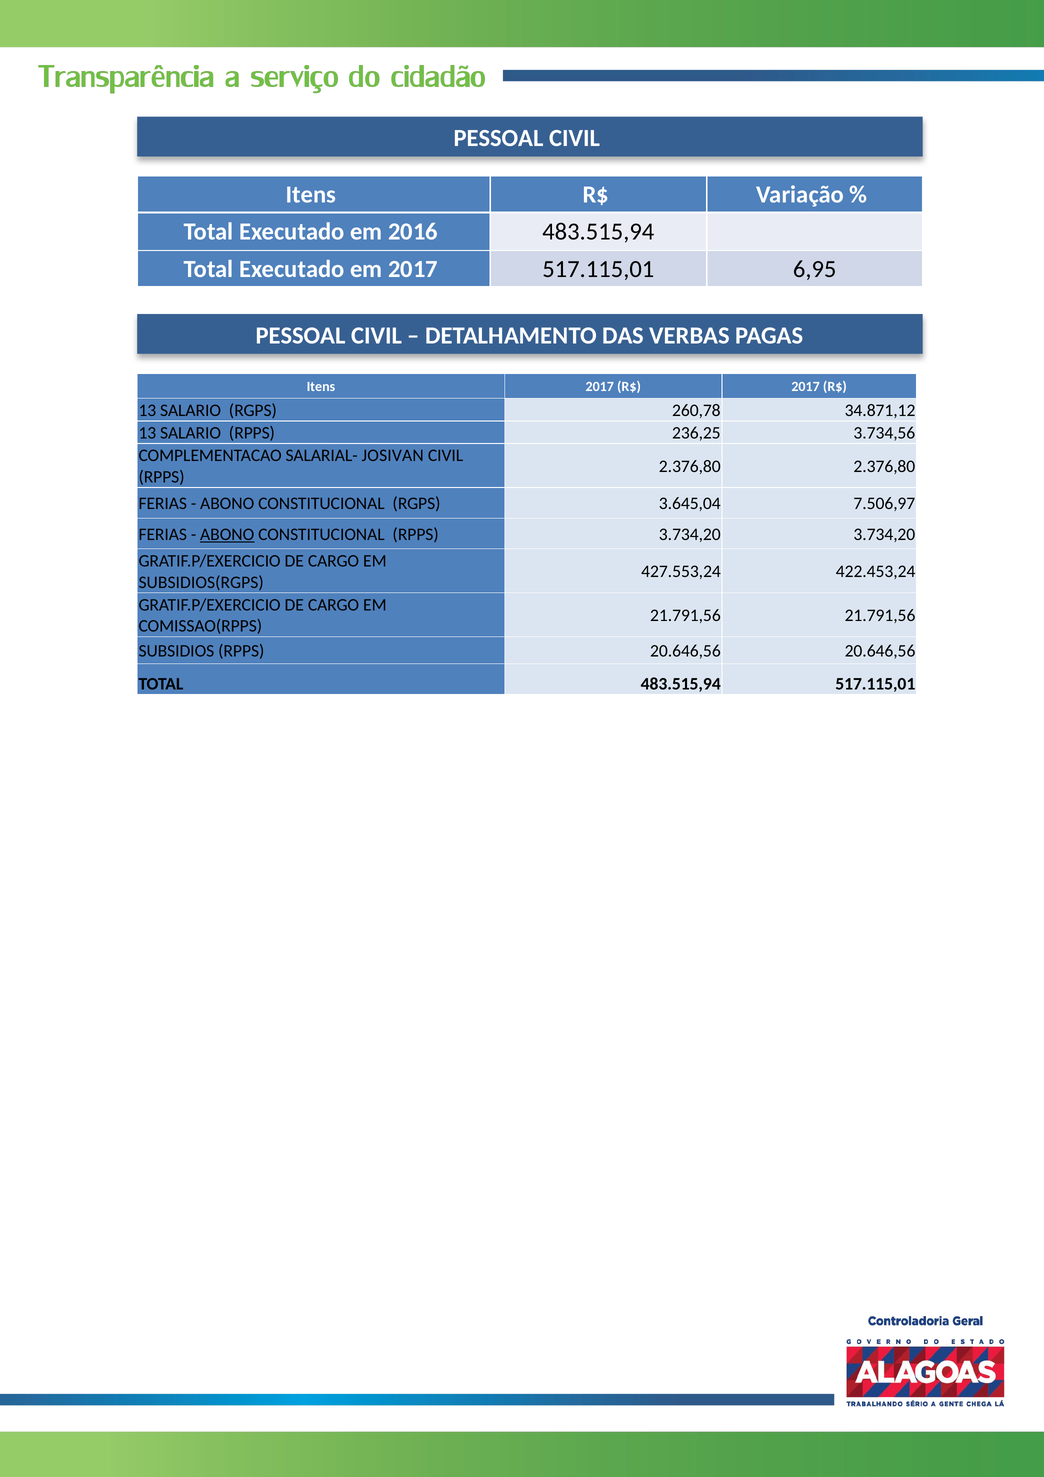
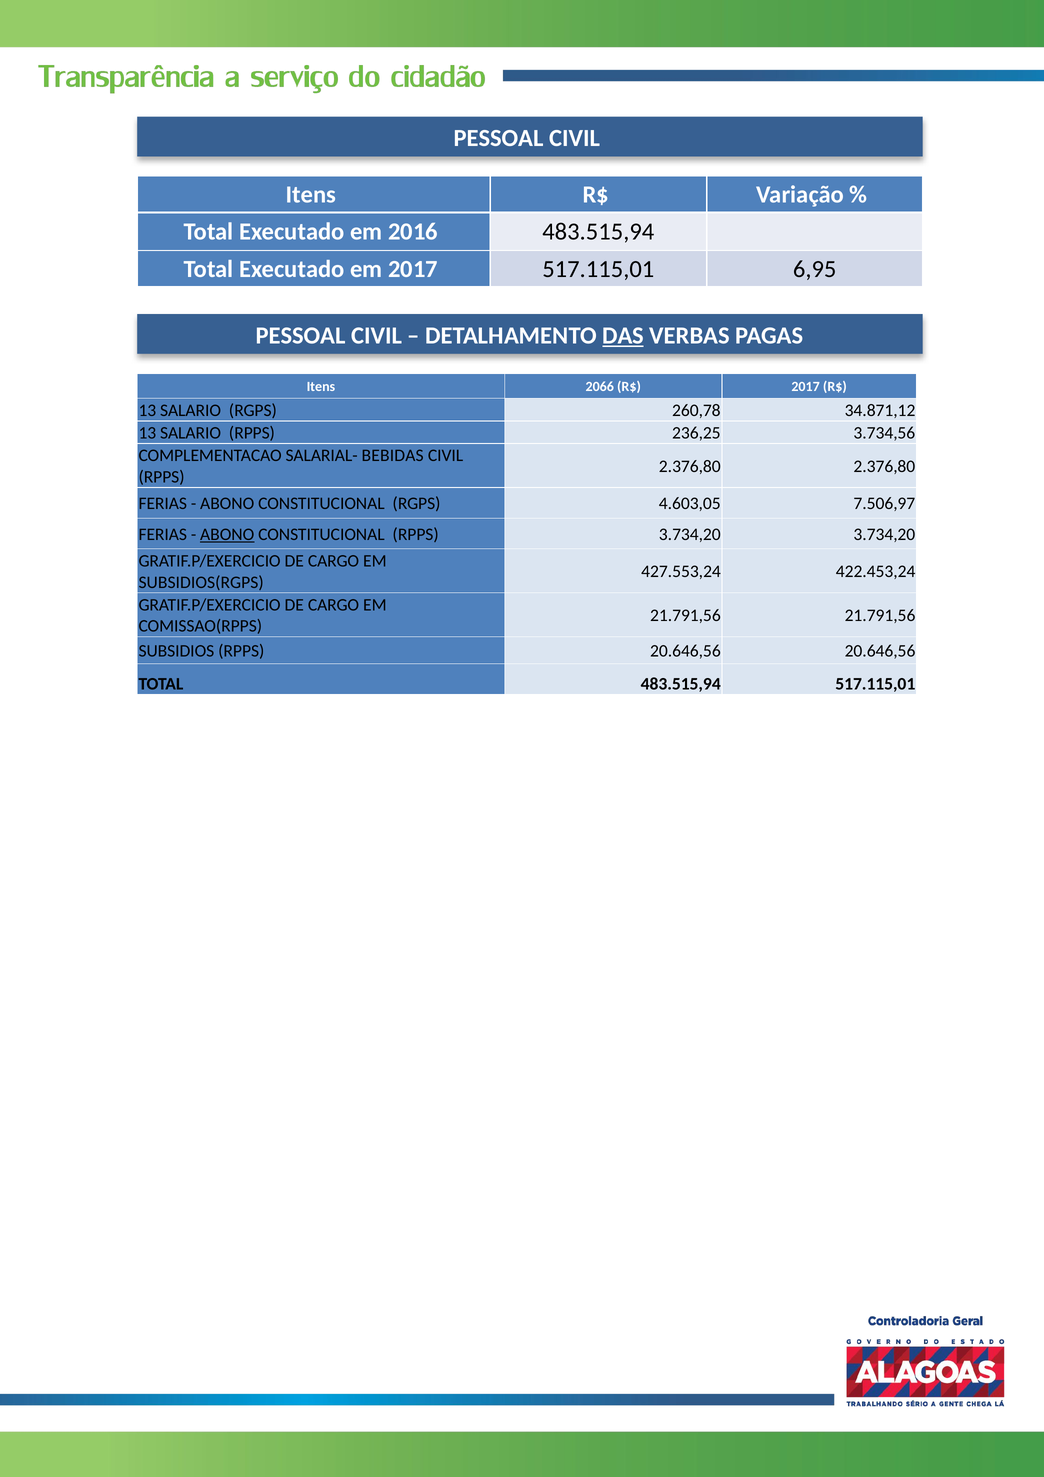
DAS underline: none -> present
Itens 2017: 2017 -> 2066
JOSIVAN: JOSIVAN -> BEBIDAS
3.645,04: 3.645,04 -> 4.603,05
